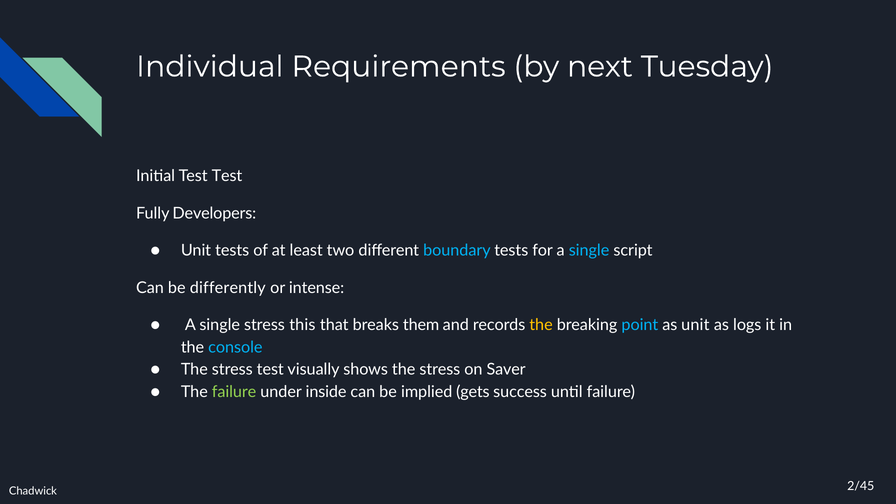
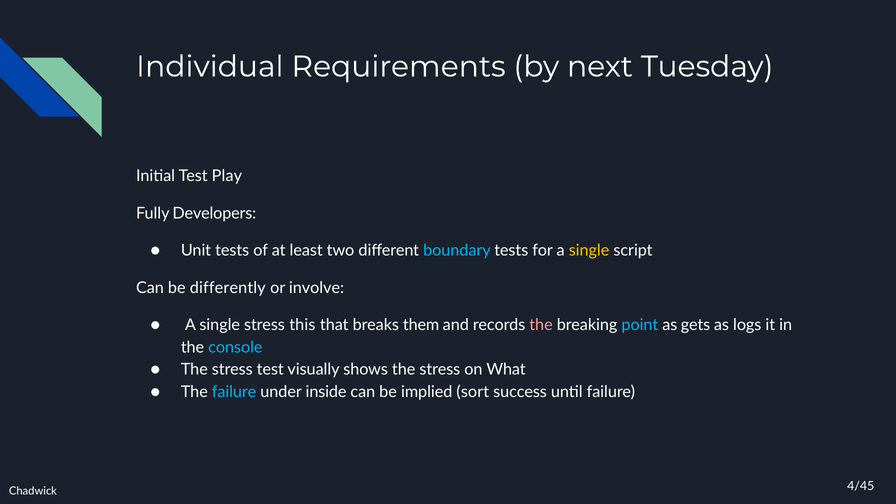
Test Test: Test -> Play
single at (589, 251) colour: light blue -> yellow
intense: intense -> involve
the at (541, 325) colour: yellow -> pink
as unit: unit -> gets
Saver: Saver -> What
failure at (234, 392) colour: light green -> light blue
gets: gets -> sort
2/45: 2/45 -> 4/45
